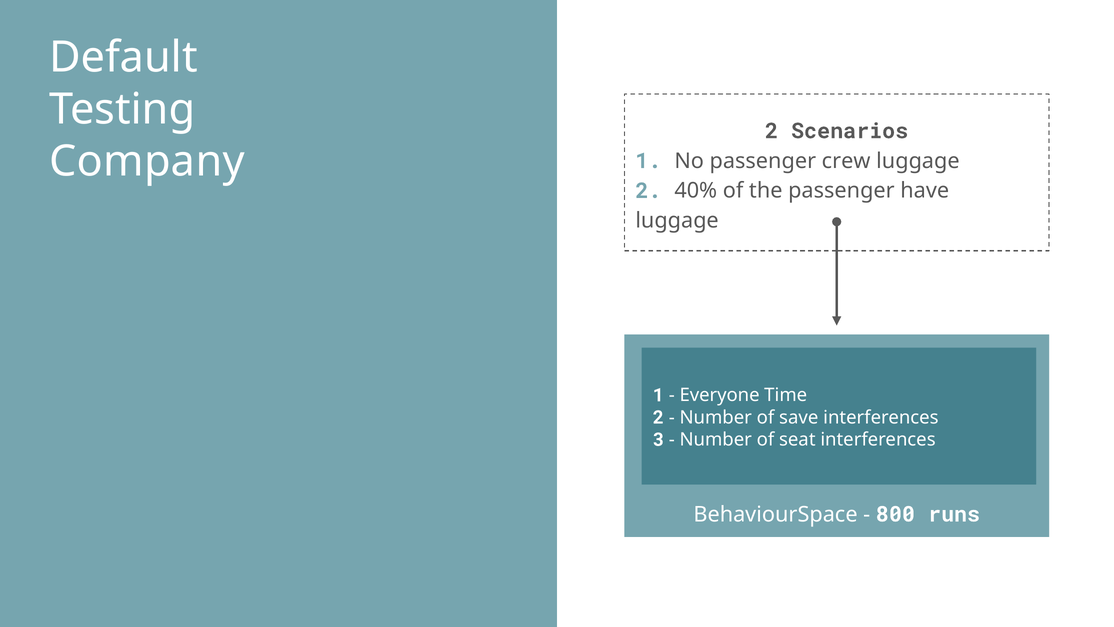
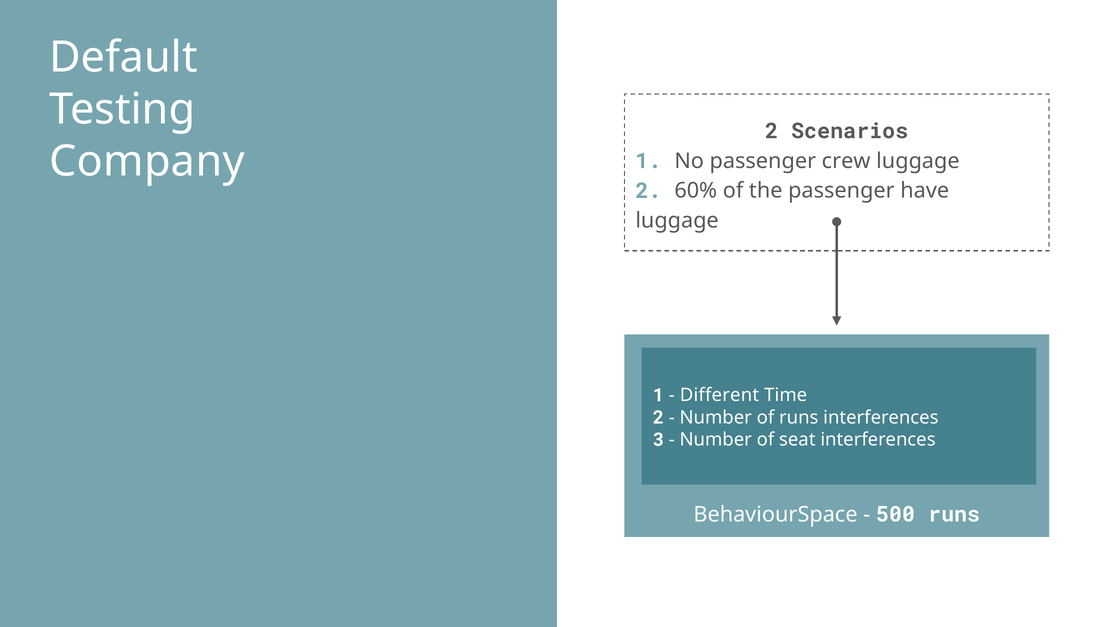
40%: 40% -> 60%
Everyone: Everyone -> Different
of save: save -> runs
800: 800 -> 500
